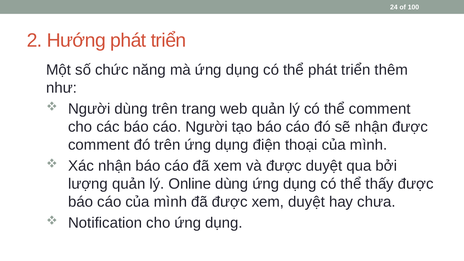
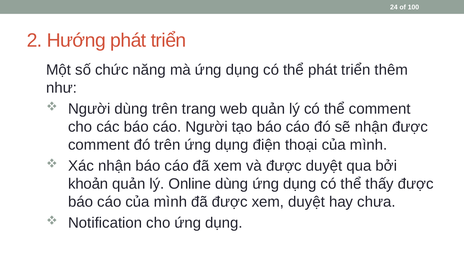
lượng: lượng -> khoản
